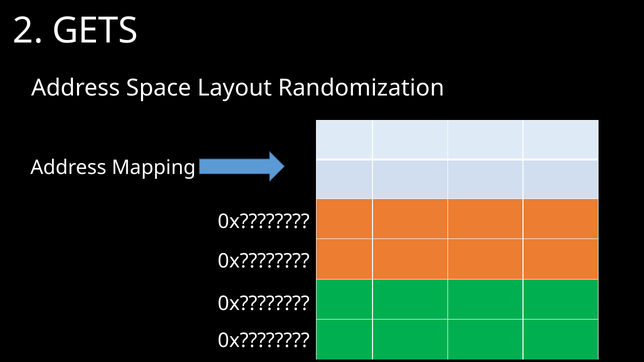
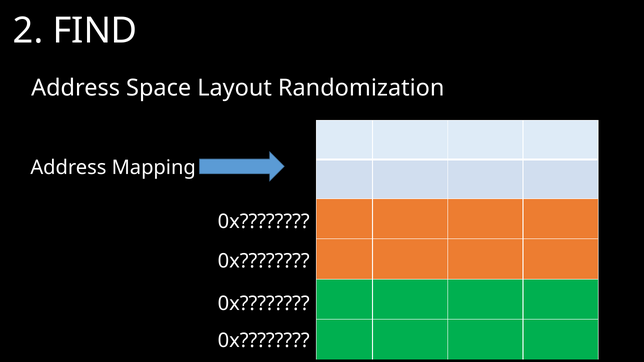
GETS: GETS -> FIND
